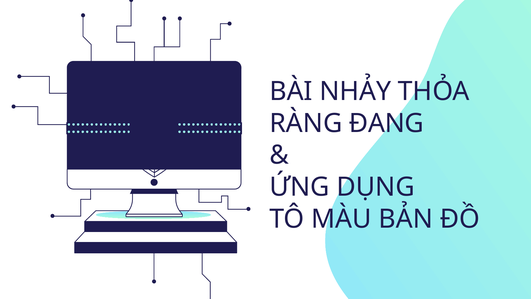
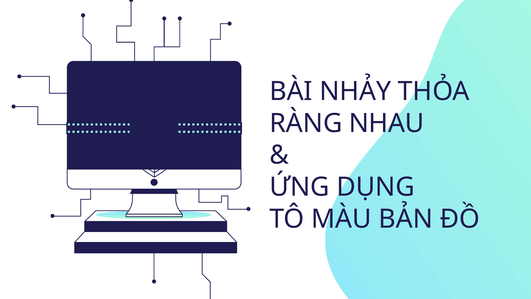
ĐANG: ĐANG -> NHAU
